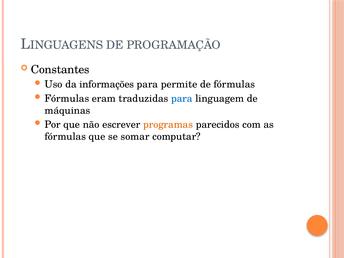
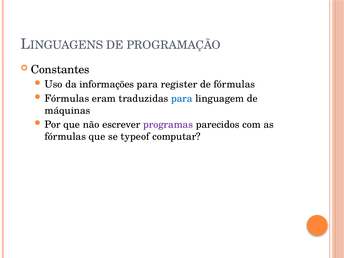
permite: permite -> register
programas colour: orange -> purple
somar: somar -> typeof
